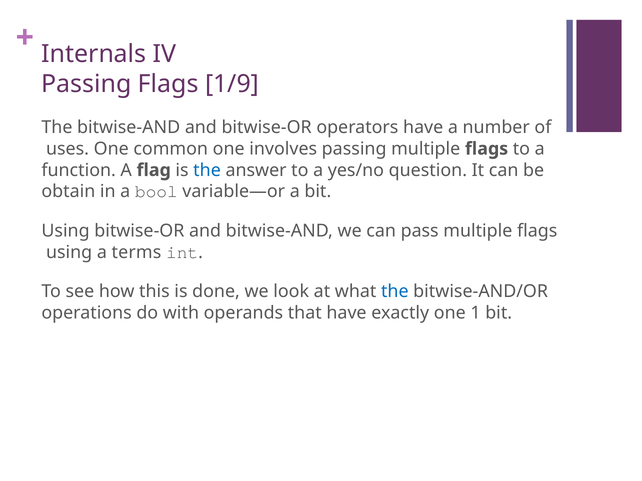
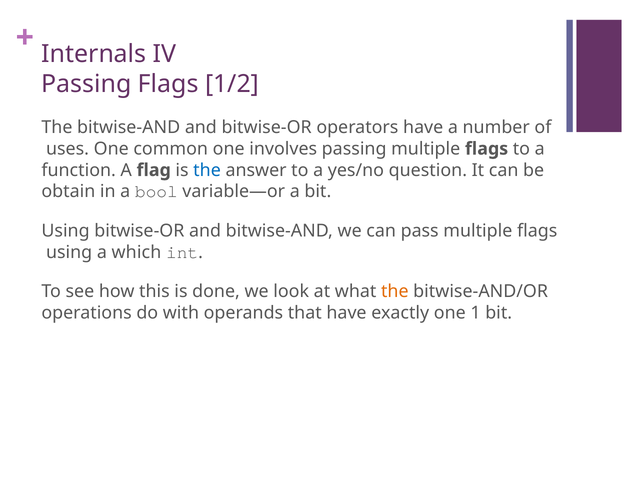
1/9: 1/9 -> 1/2
terms: terms -> which
the at (395, 292) colour: blue -> orange
